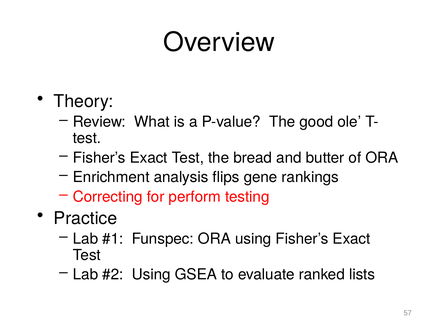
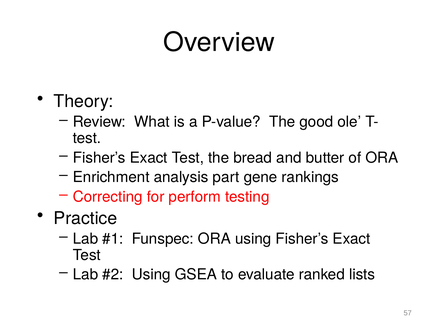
flips: flips -> part
